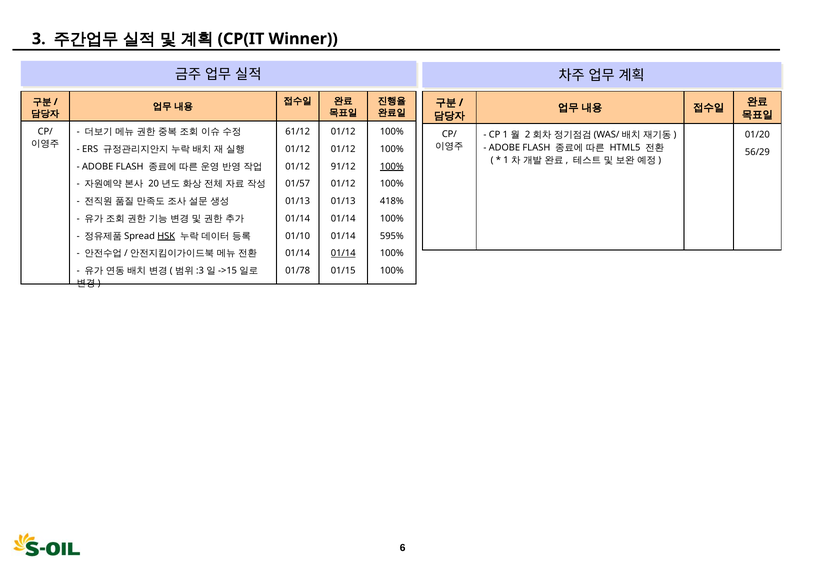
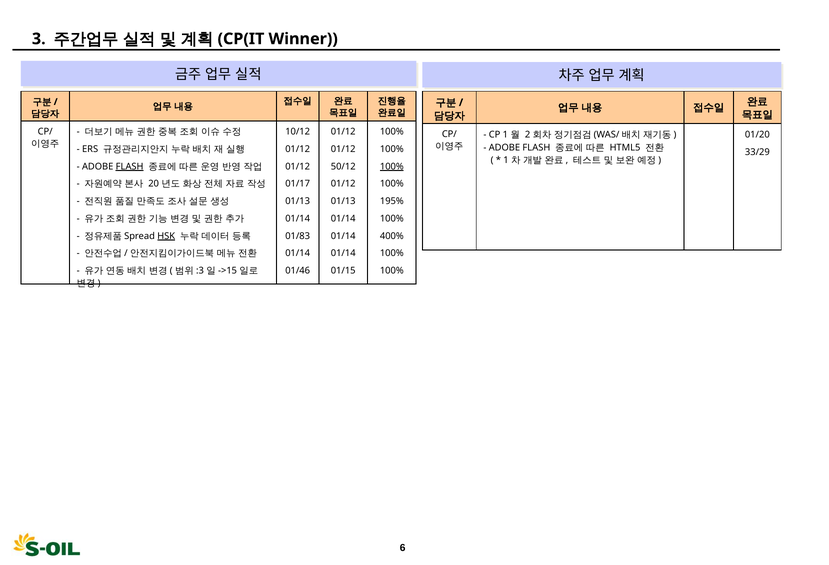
61/12: 61/12 -> 10/12
56/29: 56/29 -> 33/29
FLASH at (130, 166) underline: none -> present
91/12: 91/12 -> 50/12
01/57: 01/57 -> 01/17
418%: 418% -> 195%
01/10: 01/10 -> 01/83
595%: 595% -> 400%
01/14 at (343, 253) underline: present -> none
01/78: 01/78 -> 01/46
